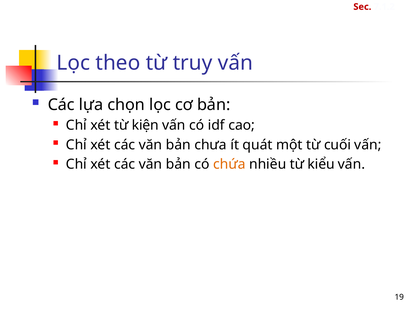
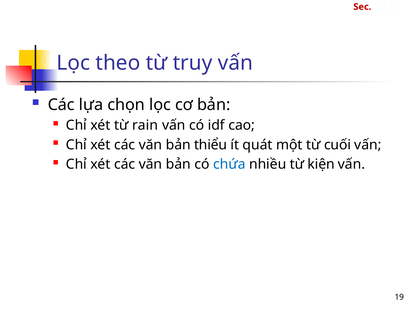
kiện: kiện -> rain
chưa: chưa -> thiểu
chứa colour: orange -> blue
kiểu: kiểu -> kiện
